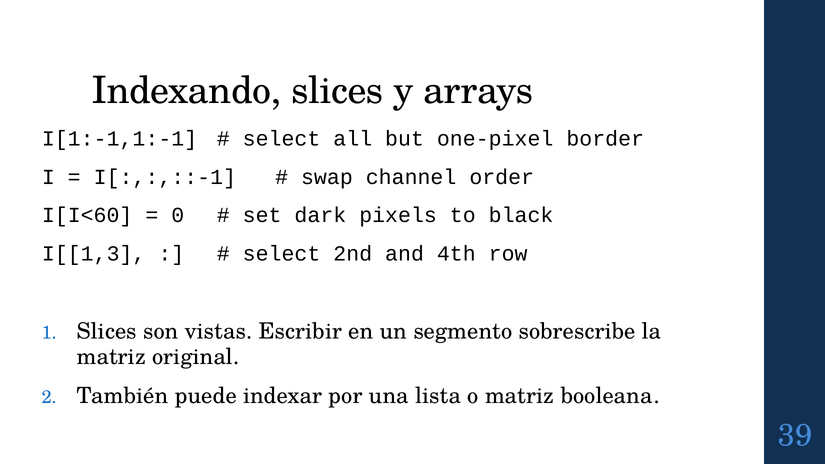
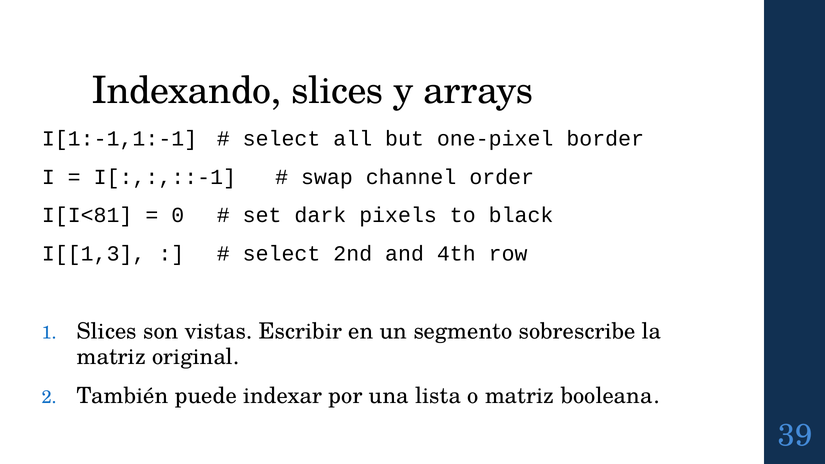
I[I<60: I[I<60 -> I[I<81
